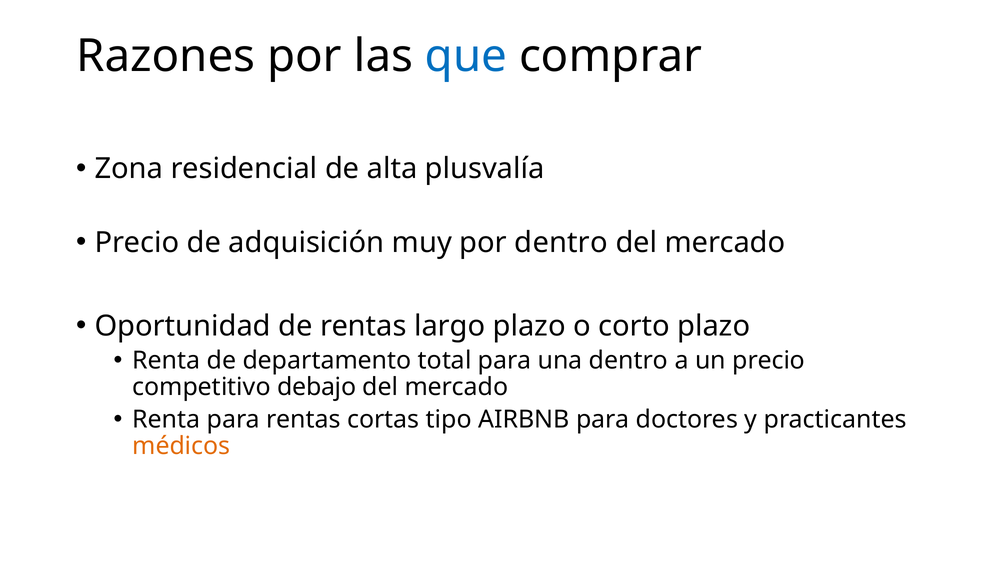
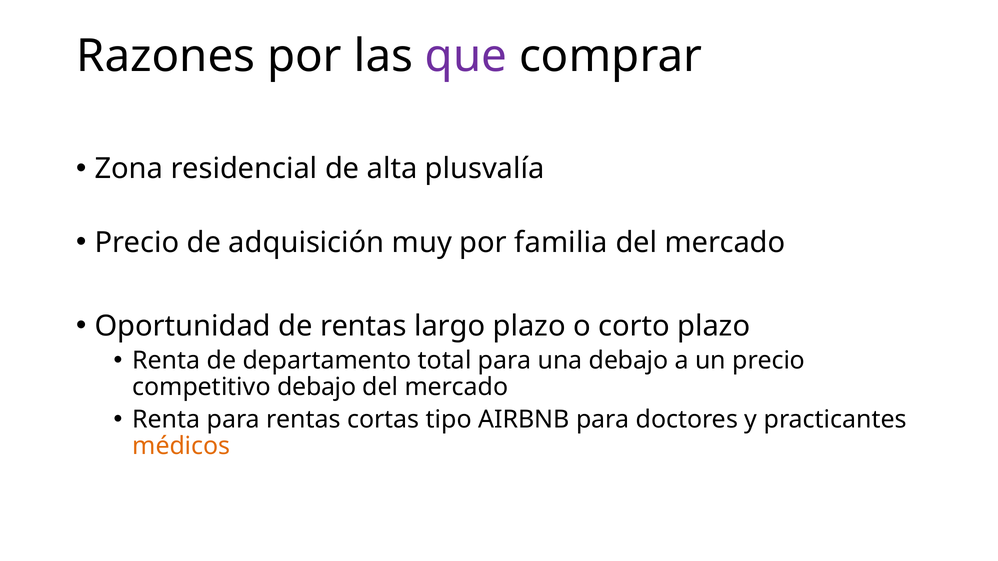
que colour: blue -> purple
por dentro: dentro -> familia
una dentro: dentro -> debajo
